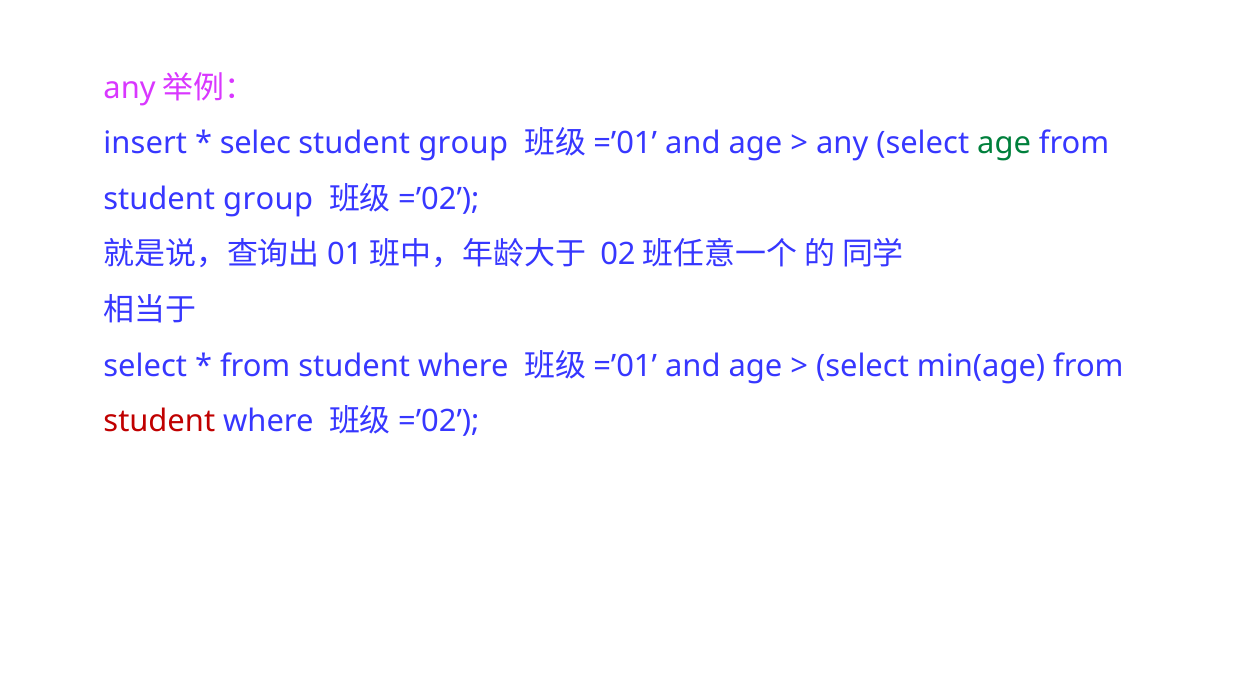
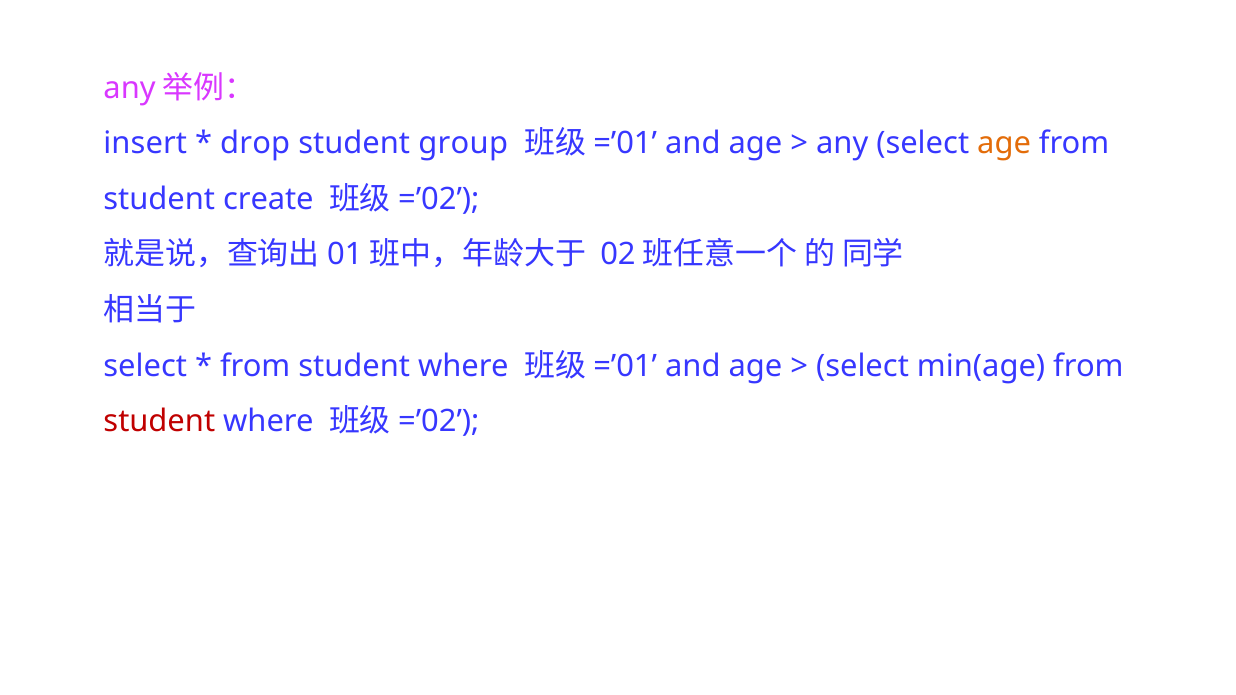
selec: selec -> drop
age at (1004, 144) colour: green -> orange
group at (268, 199): group -> create
